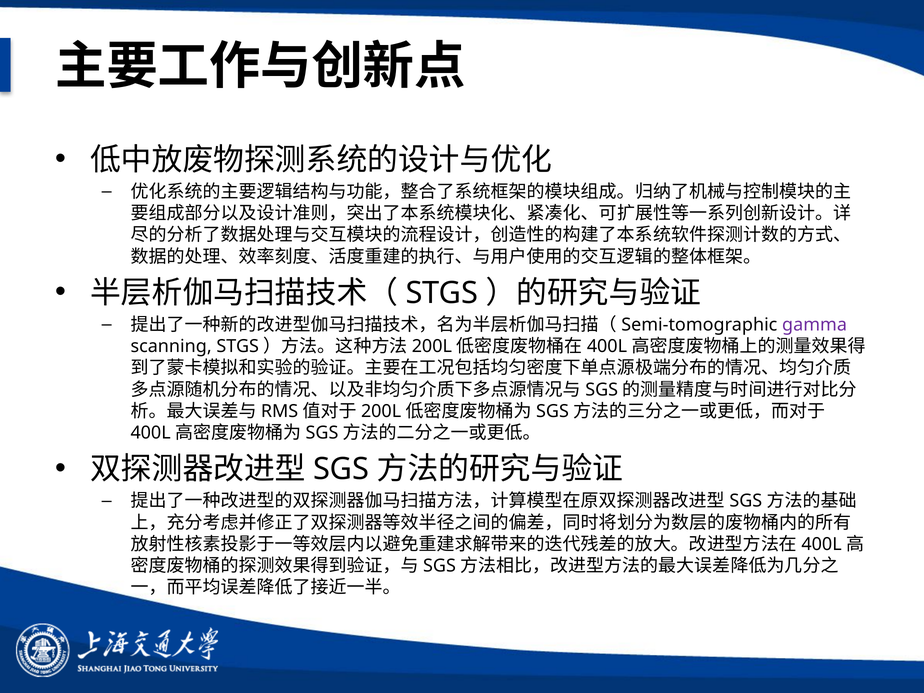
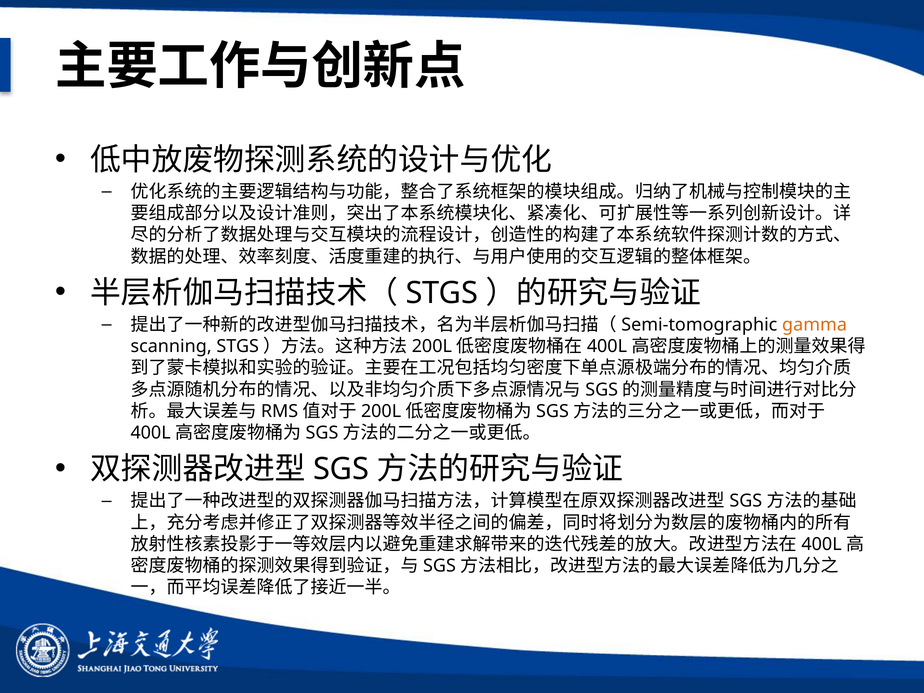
gamma colour: purple -> orange
